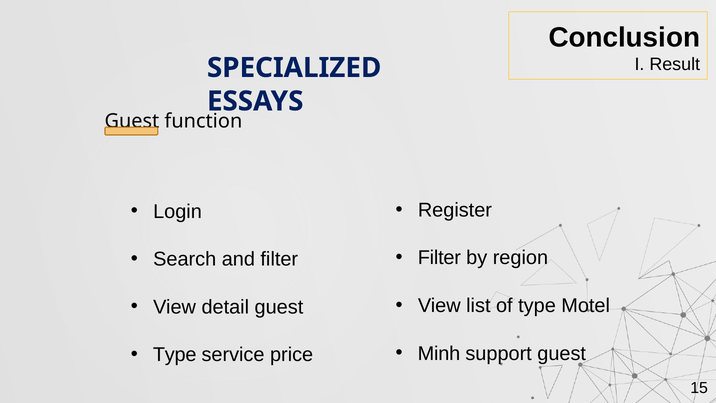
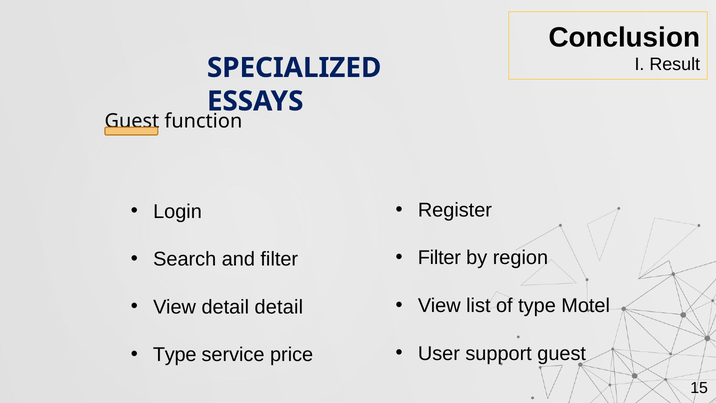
detail guest: guest -> detail
Minh: Minh -> User
